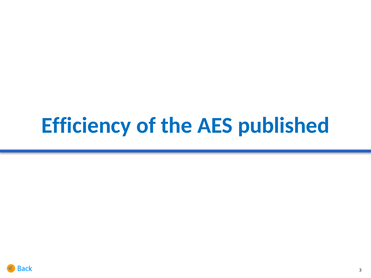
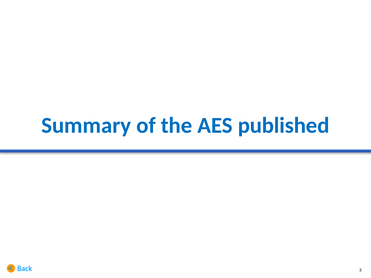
Efficiency: Efficiency -> Summary
